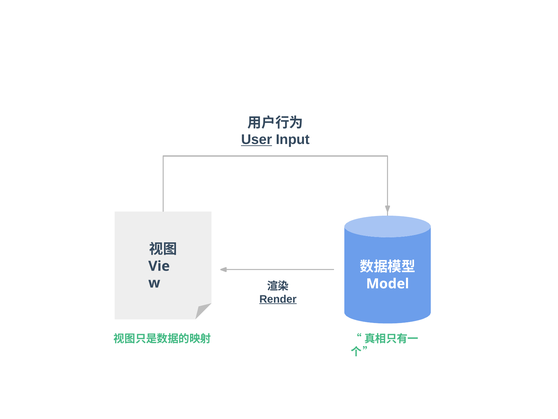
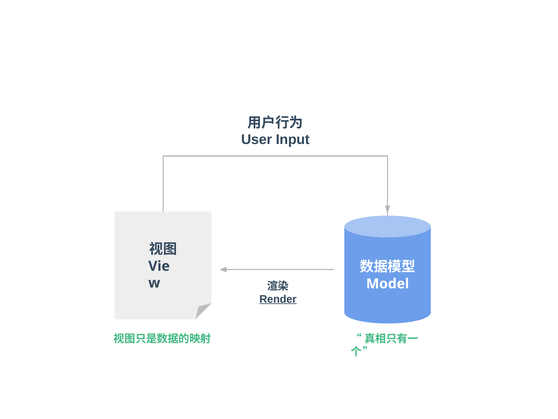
User underline: present -> none
